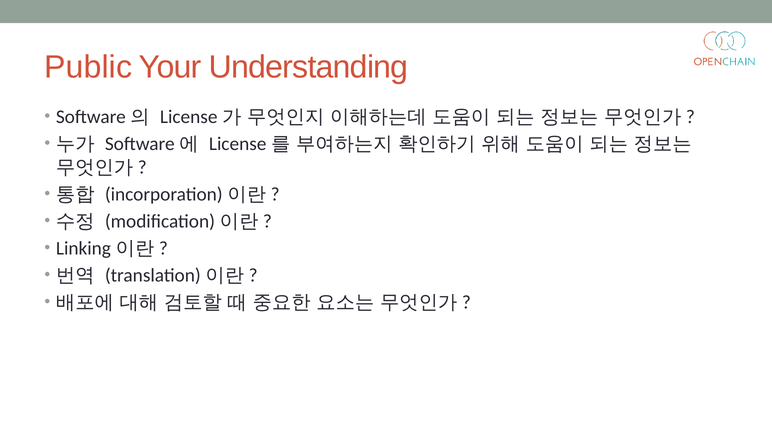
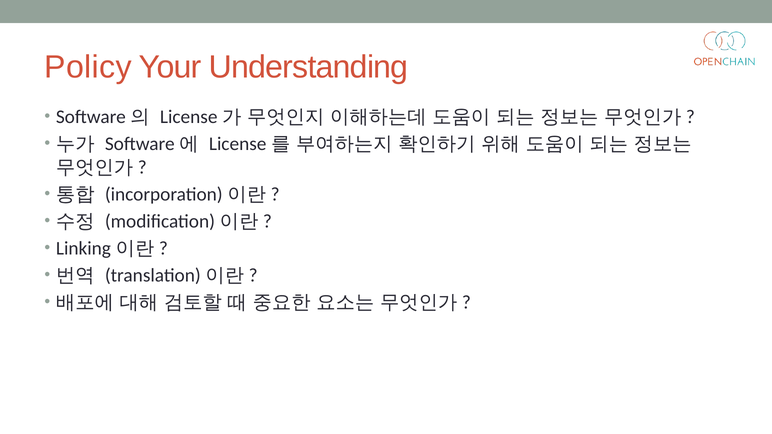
Public: Public -> Policy
